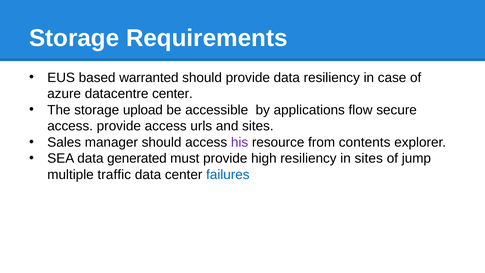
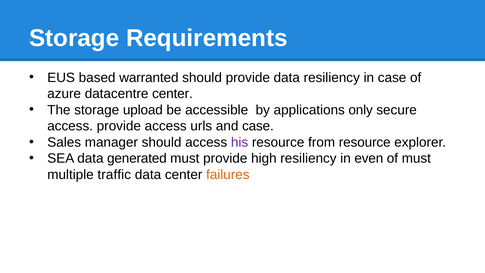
flow: flow -> only
and sites: sites -> case
from contents: contents -> resource
in sites: sites -> even
of jump: jump -> must
failures colour: blue -> orange
